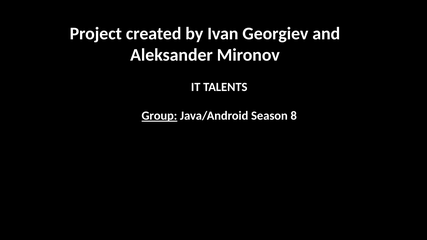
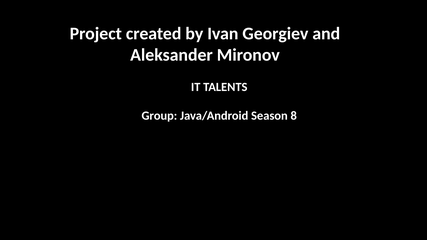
Group underline: present -> none
